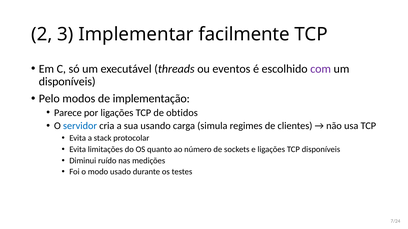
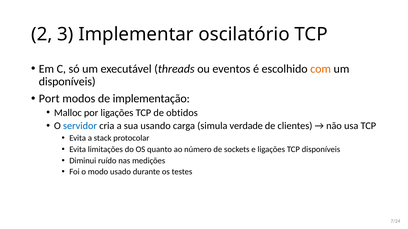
facilmente: facilmente -> oscilatório
com colour: purple -> orange
Pelo: Pelo -> Port
Parece: Parece -> Malloc
regimes: regimes -> verdade
